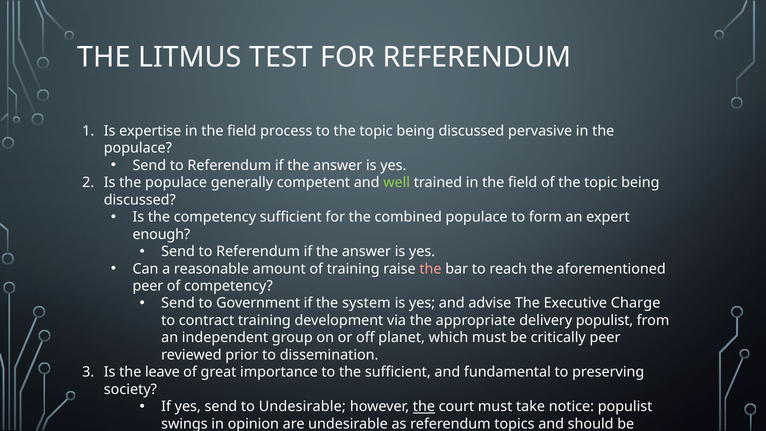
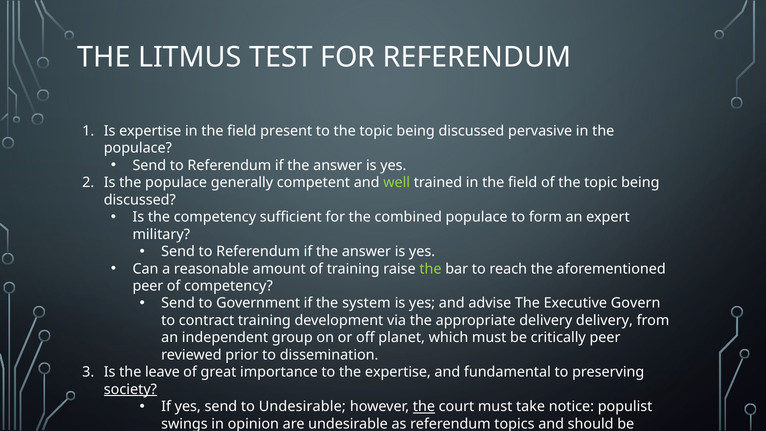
process: process -> present
enough: enough -> military
the at (431, 269) colour: pink -> light green
Charge: Charge -> Govern
delivery populist: populist -> delivery
the sufficient: sufficient -> expertise
society underline: none -> present
